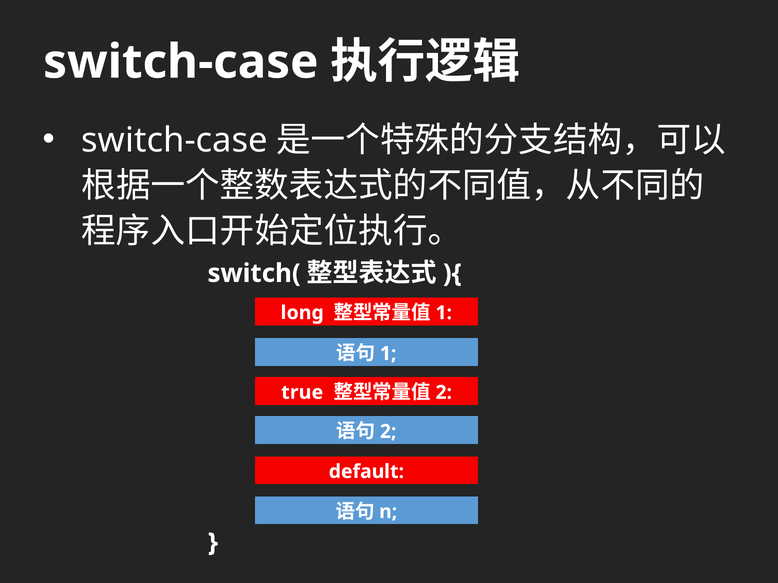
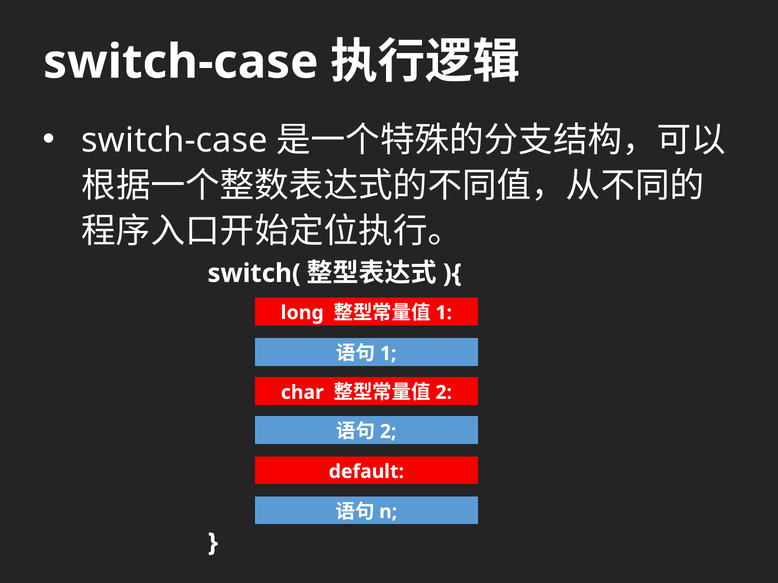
true: true -> char
